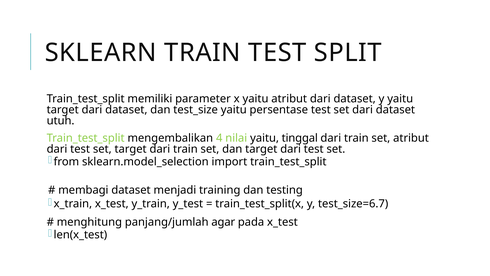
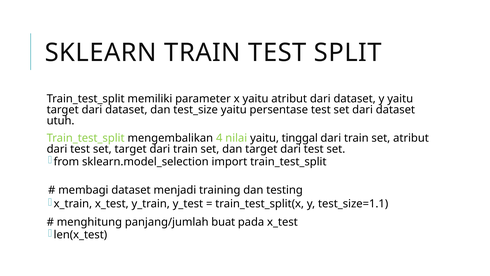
test_size=6.7: test_size=6.7 -> test_size=1.1
agar: agar -> buat
